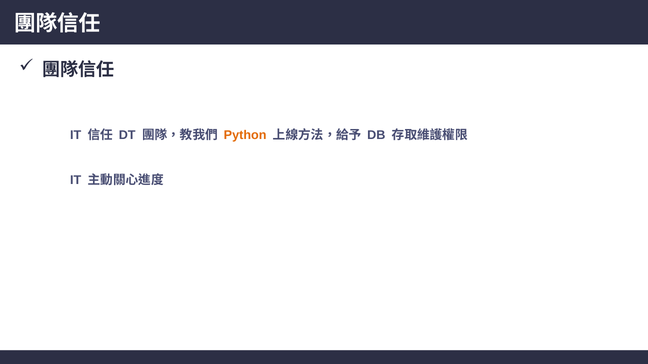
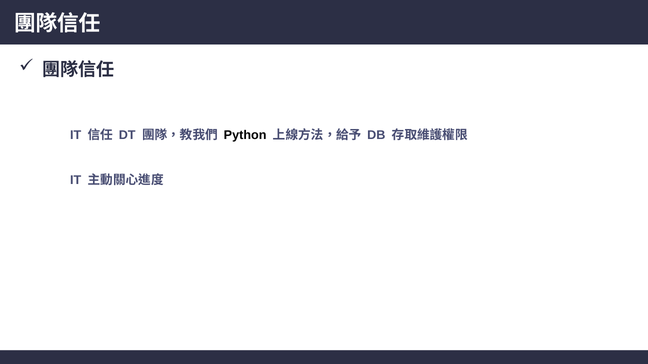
Python colour: orange -> black
